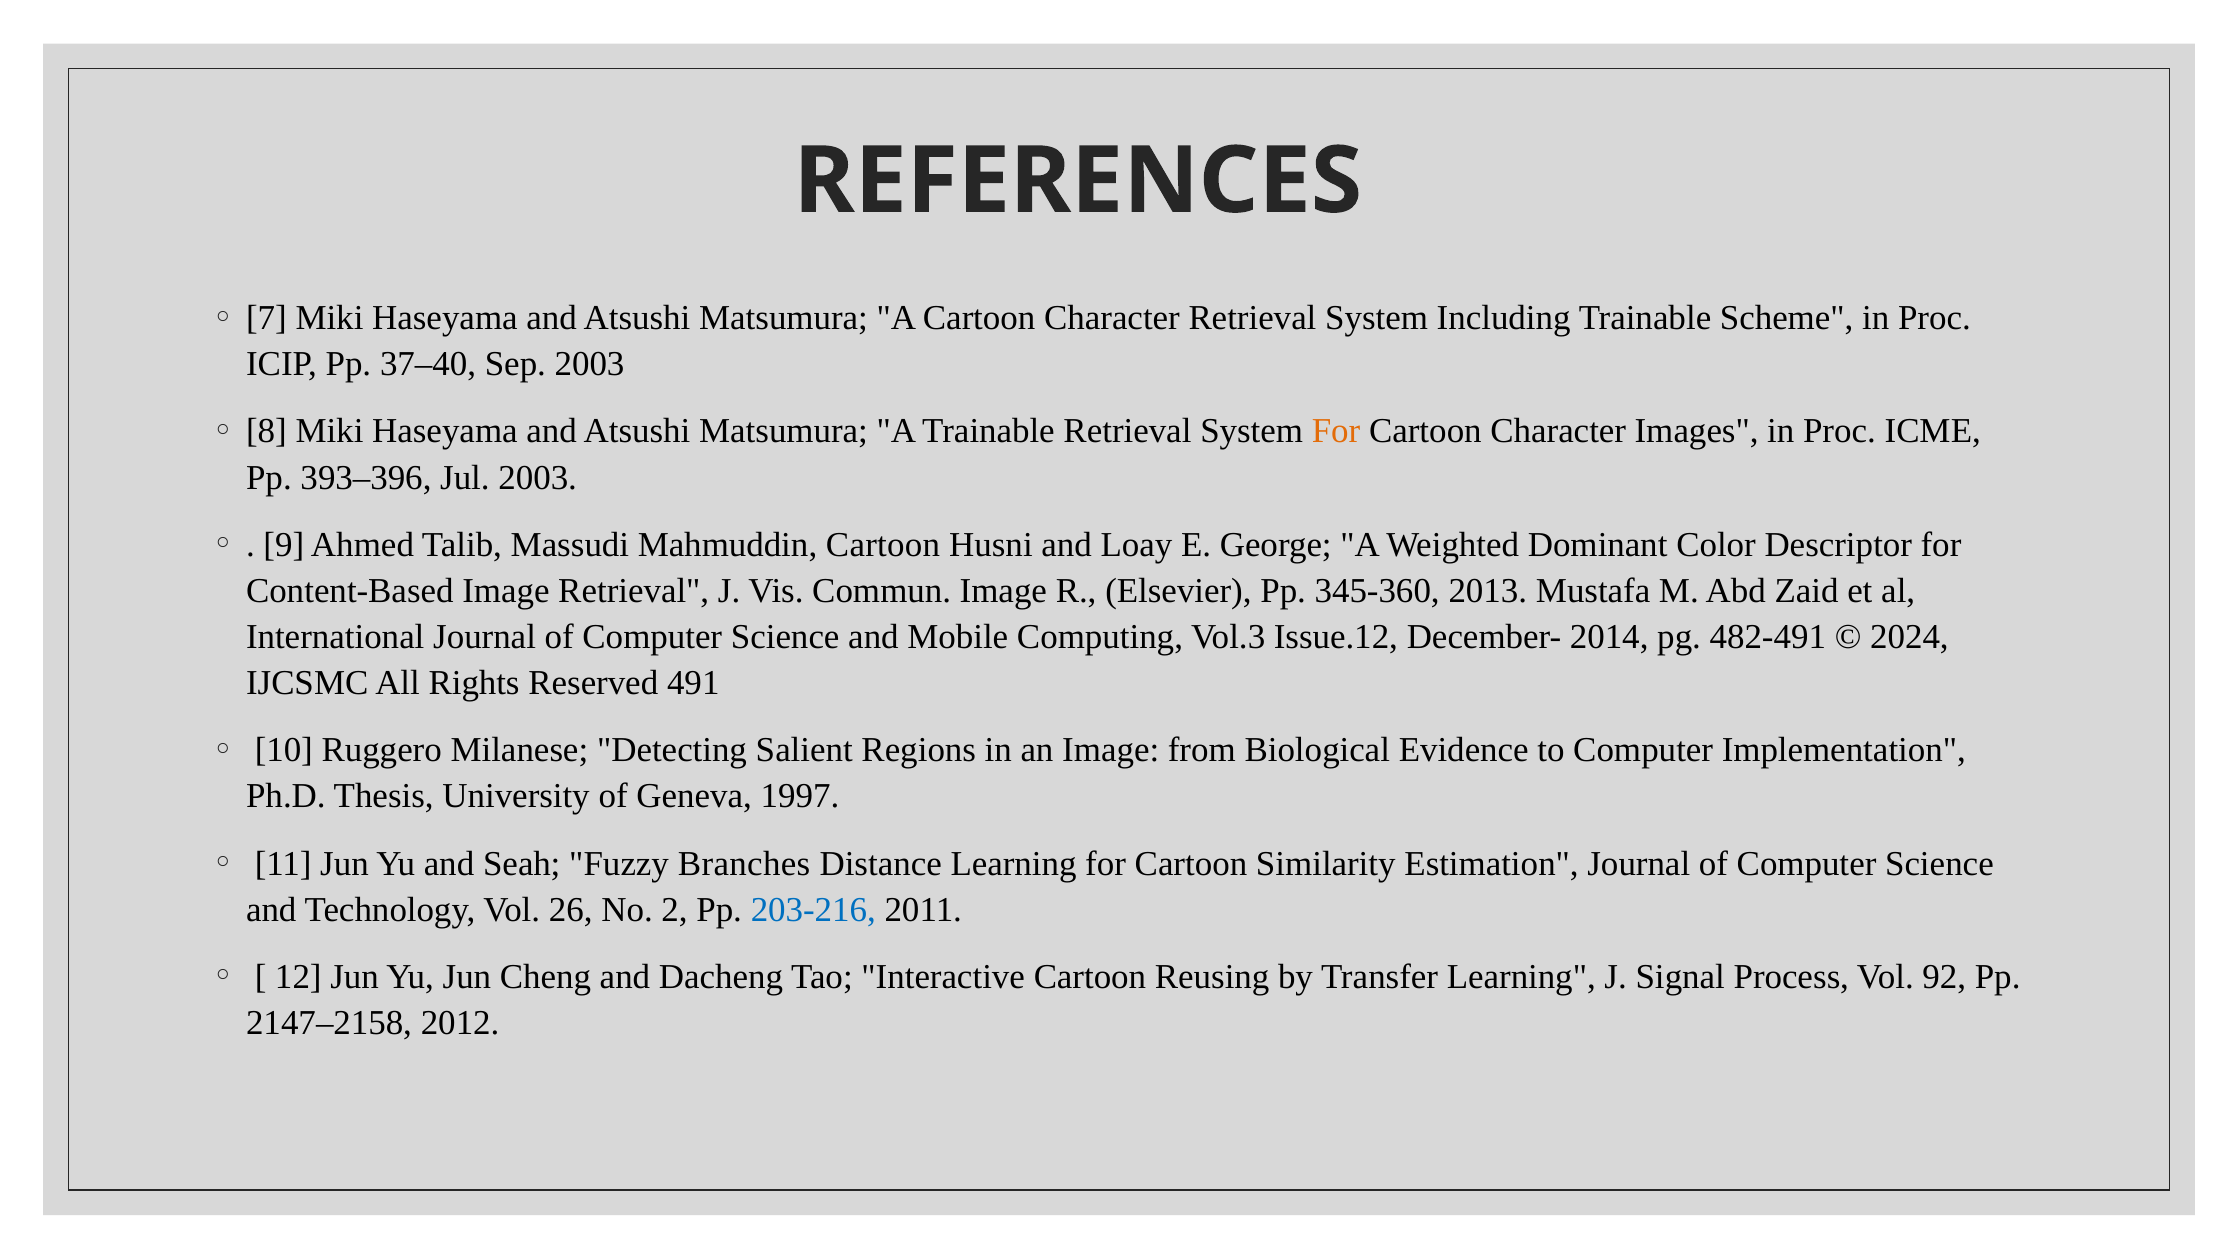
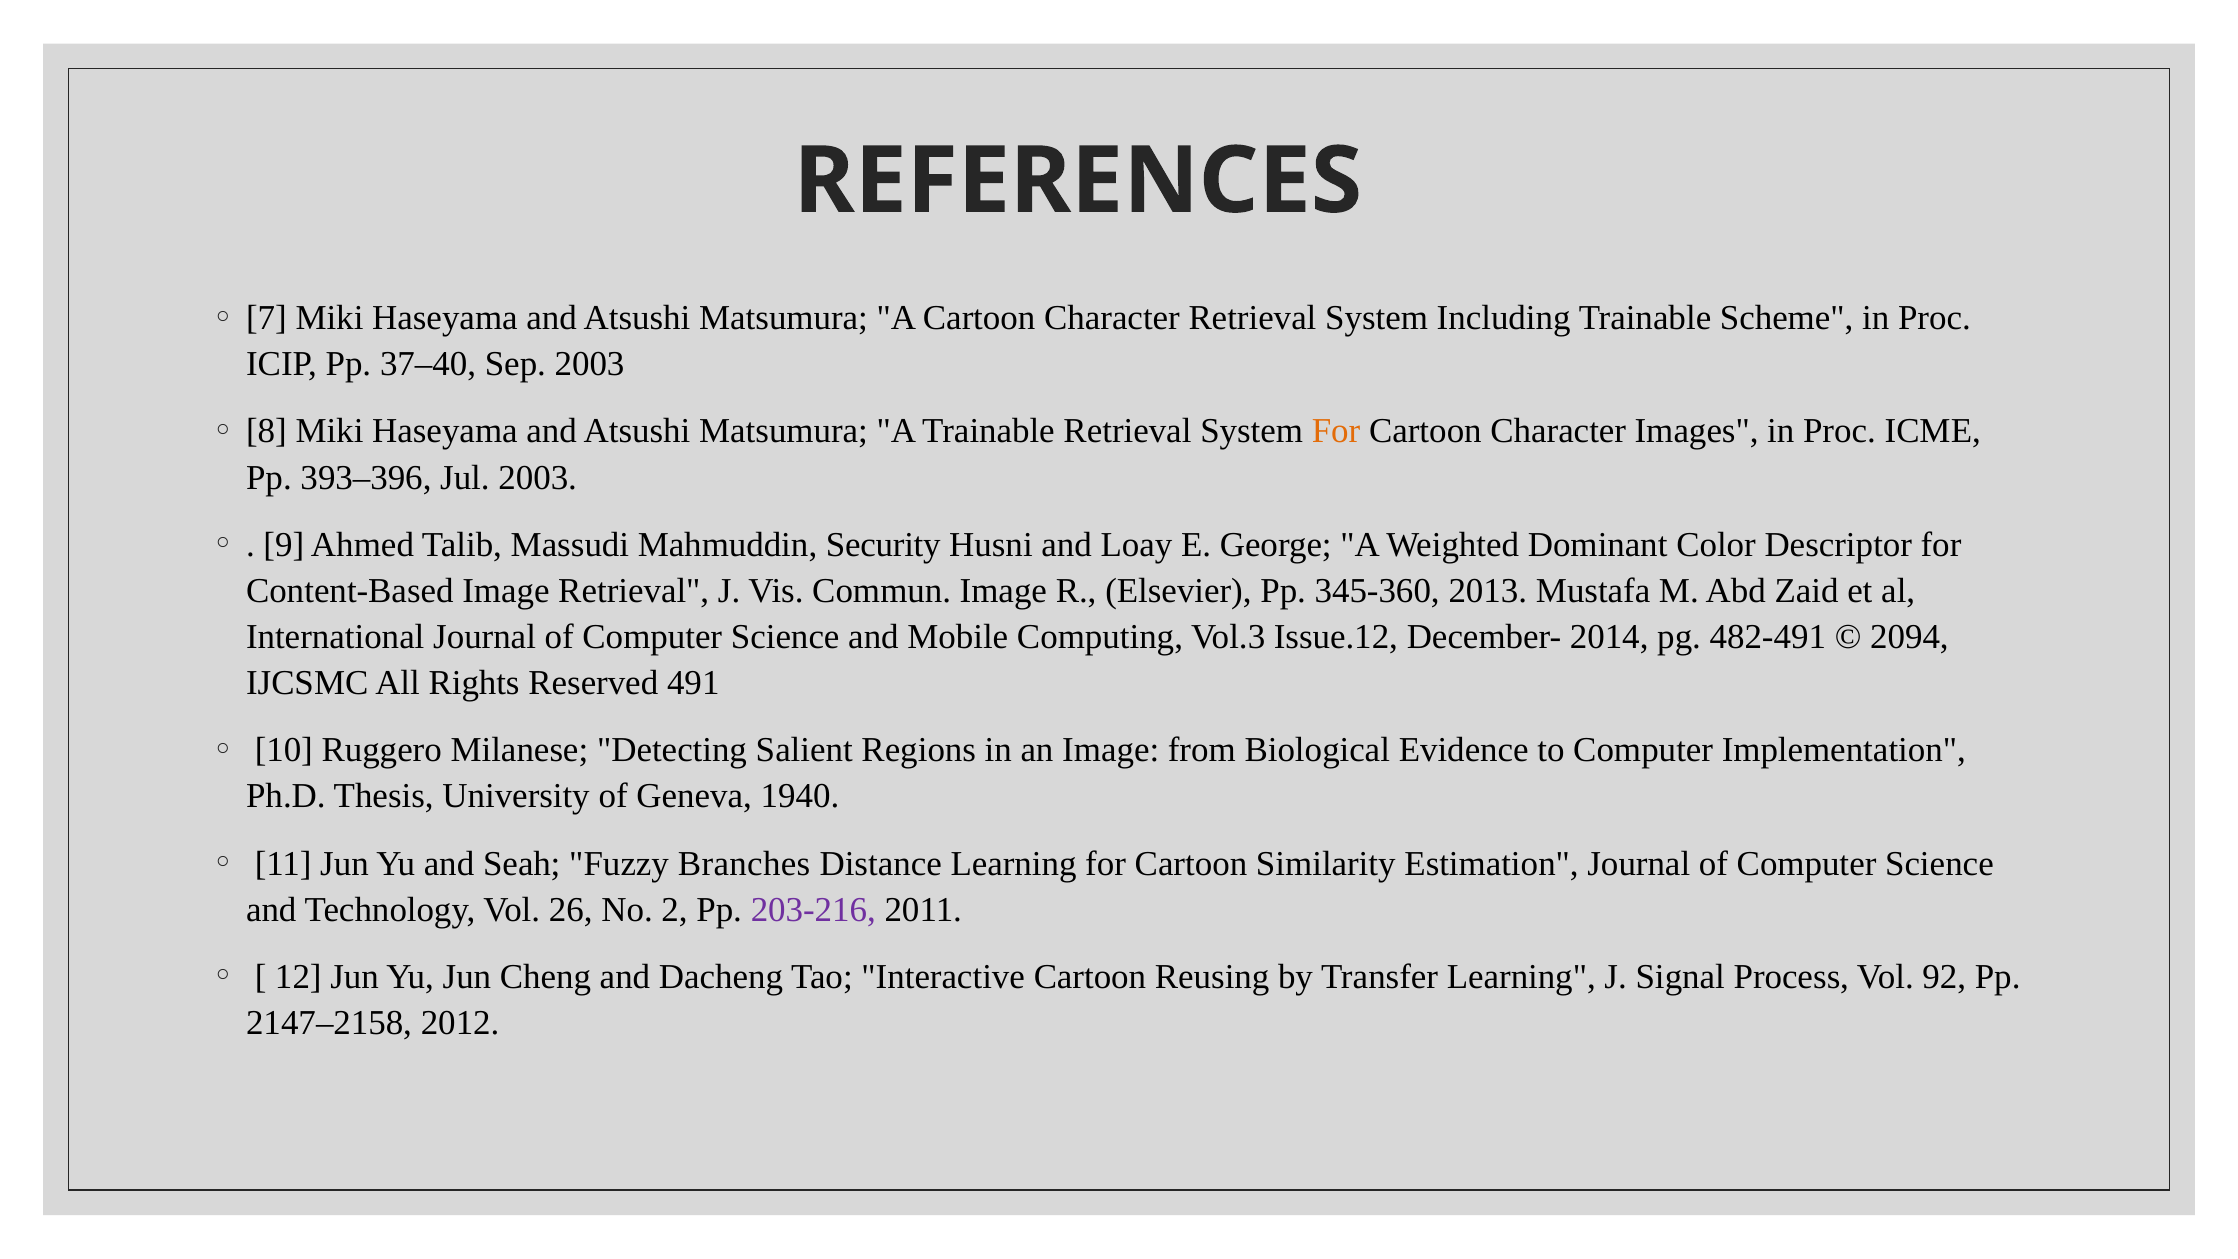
Mahmuddin Cartoon: Cartoon -> Security
2024: 2024 -> 2094
1997: 1997 -> 1940
203-216 colour: blue -> purple
